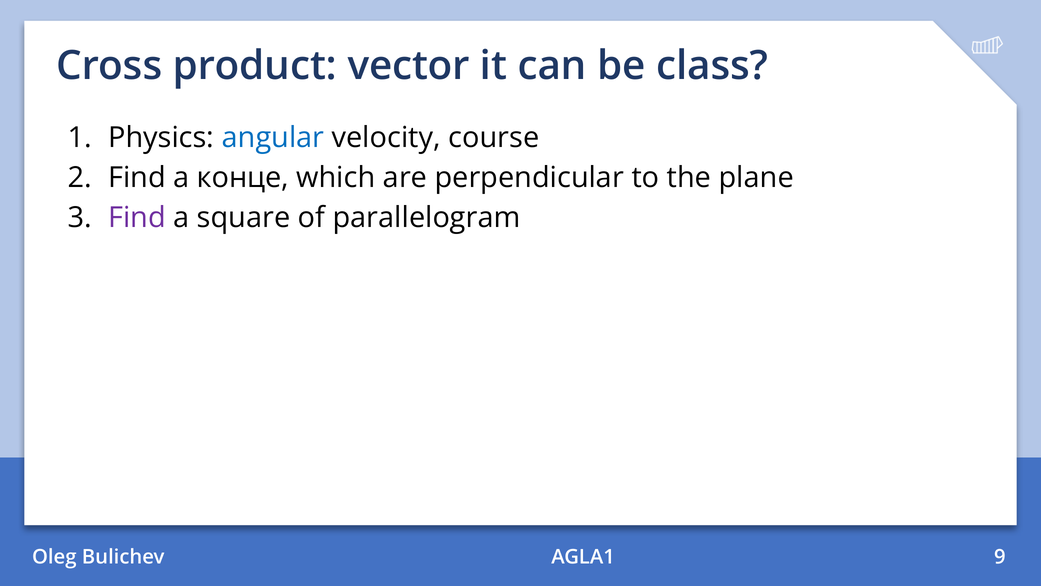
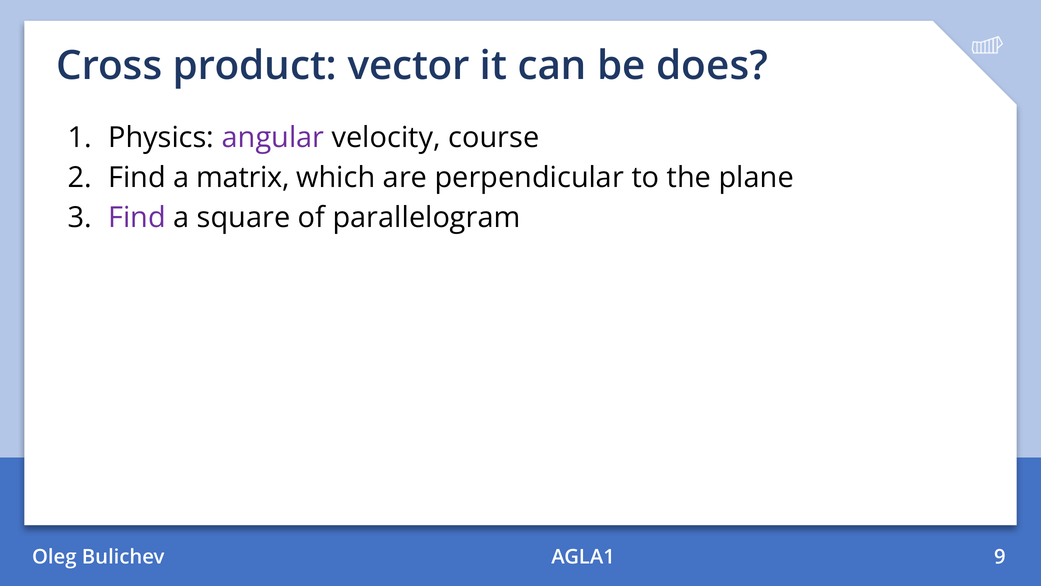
class: class -> does
angular colour: blue -> purple
конце: конце -> matrix
